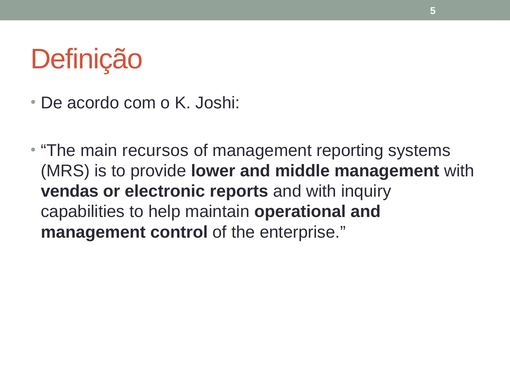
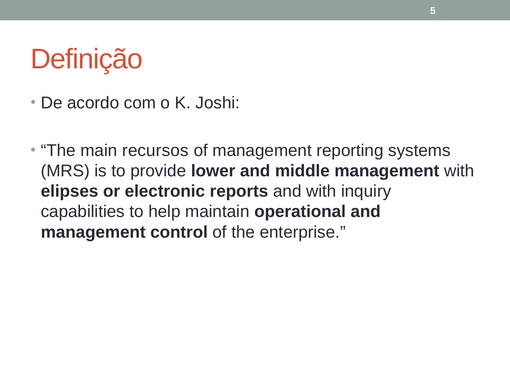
vendas: vendas -> elipses
